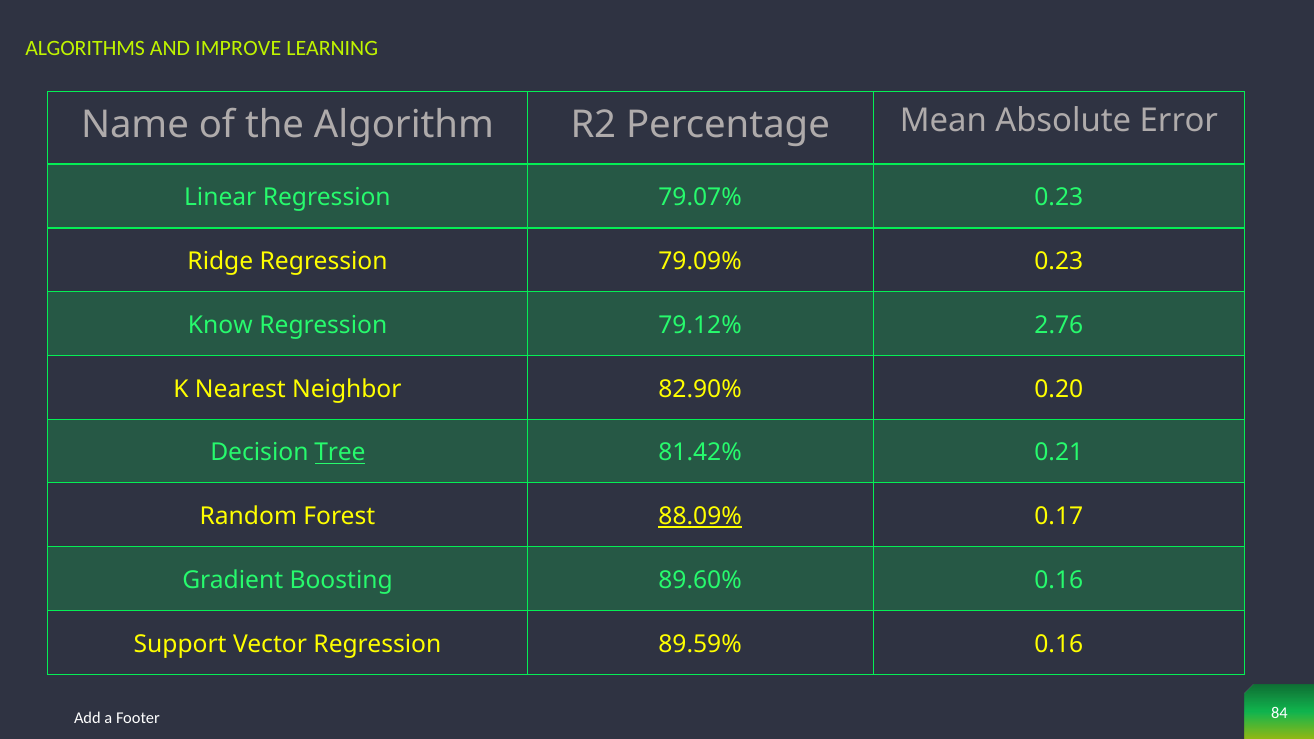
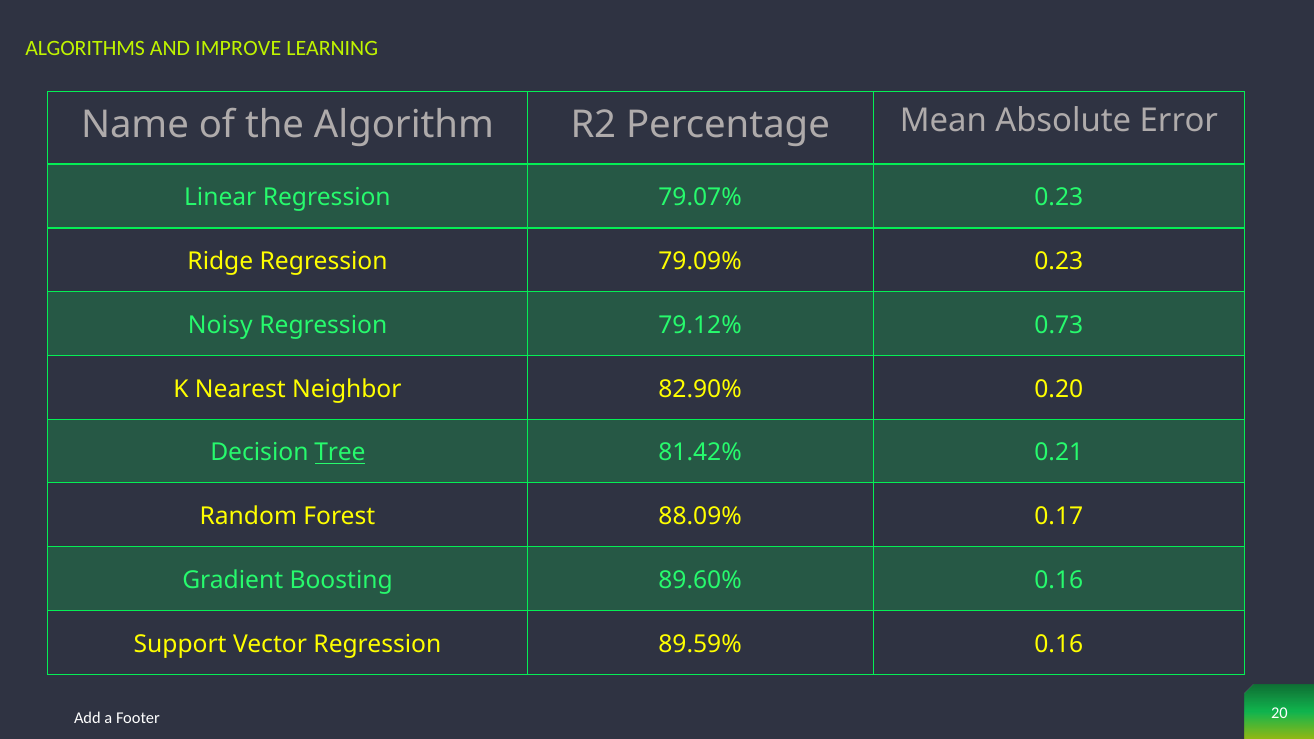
Know: Know -> Noisy
2.76: 2.76 -> 0.73
88.09% underline: present -> none
84: 84 -> 20
